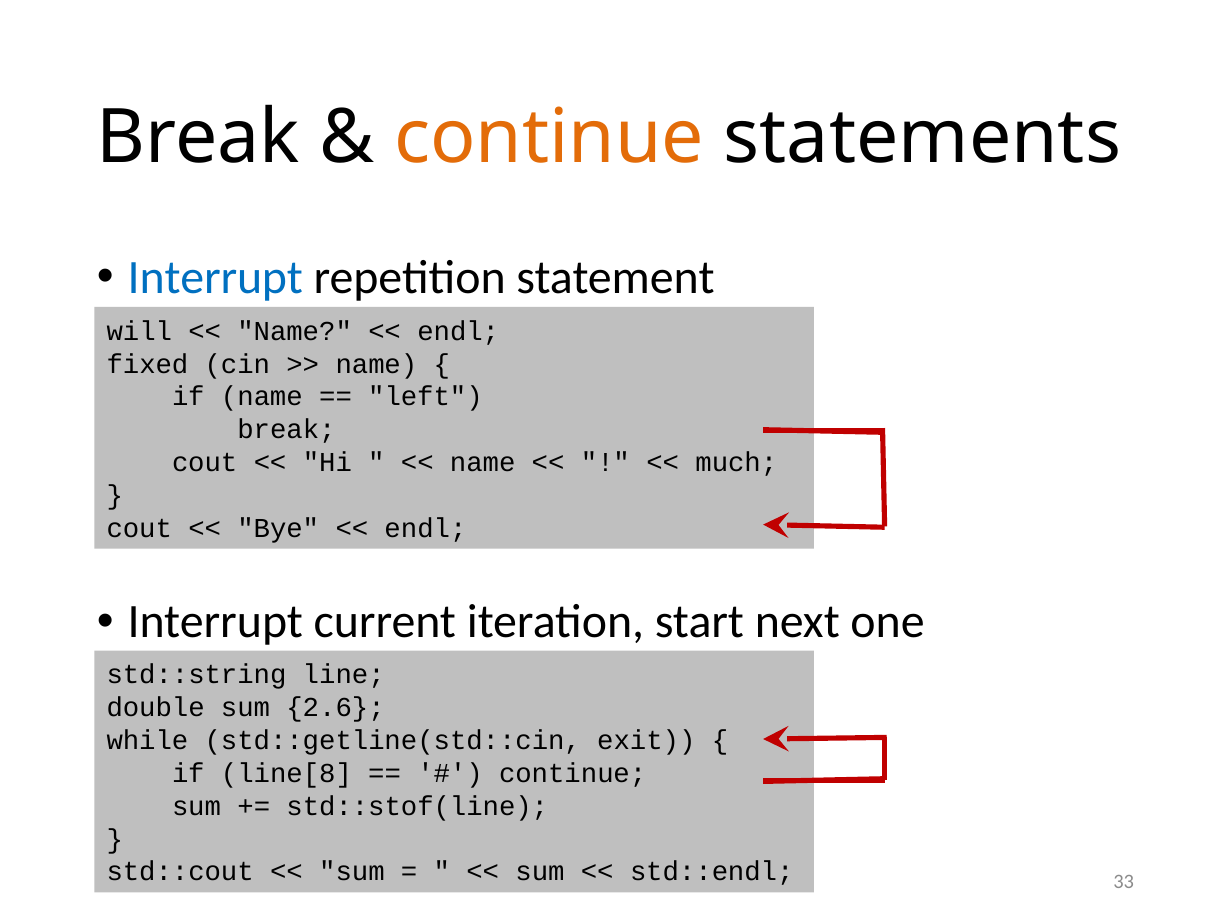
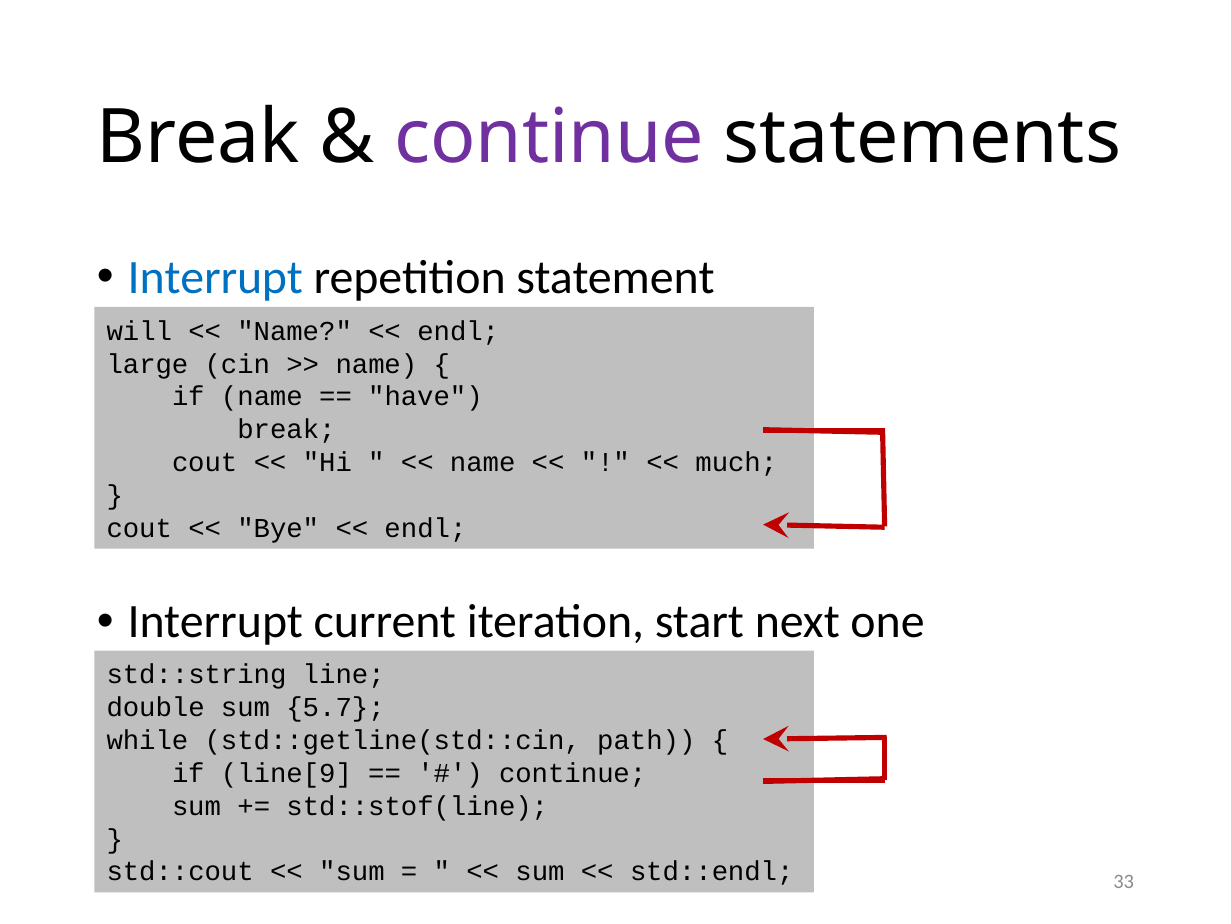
continue at (549, 138) colour: orange -> purple
fixed: fixed -> large
left: left -> have
2.6: 2.6 -> 5.7
exit: exit -> path
line[8: line[8 -> line[9
